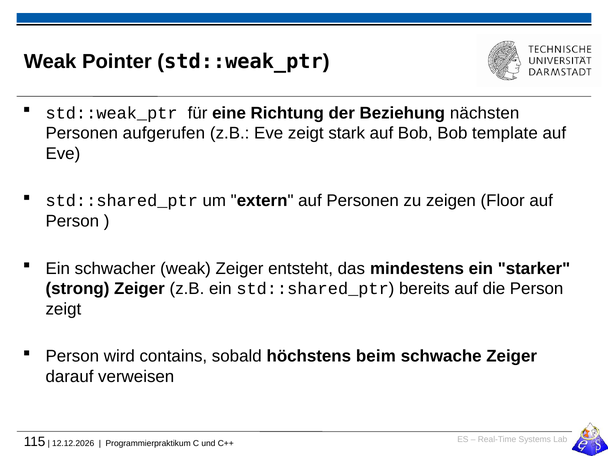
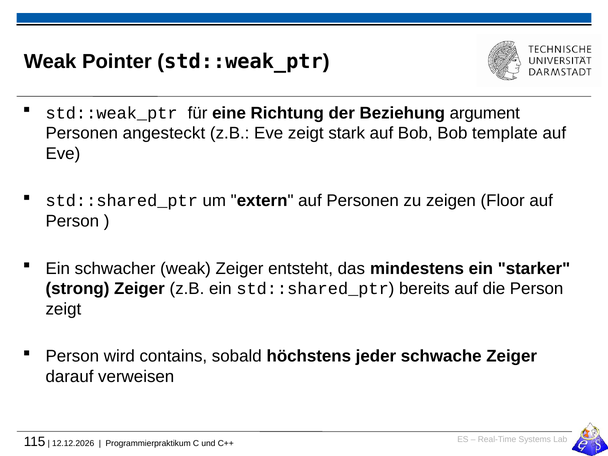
nächsten: nächsten -> argument
aufgerufen: aufgerufen -> angesteckt
beim: beim -> jeder
